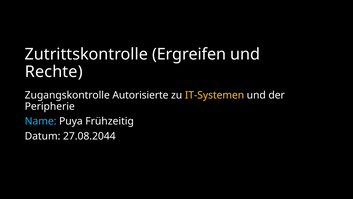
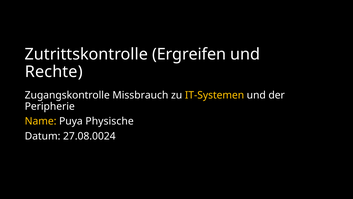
Autorisierte: Autorisierte -> Missbrauch
Name colour: light blue -> yellow
Frühzeitig: Frühzeitig -> Physische
27.08.2044: 27.08.2044 -> 27.08.0024
